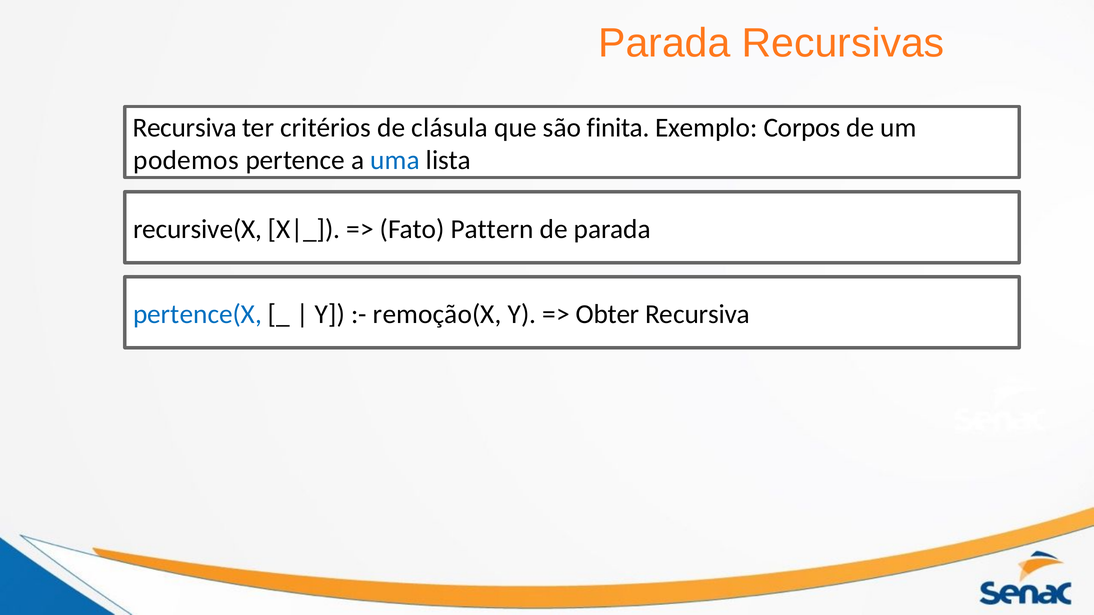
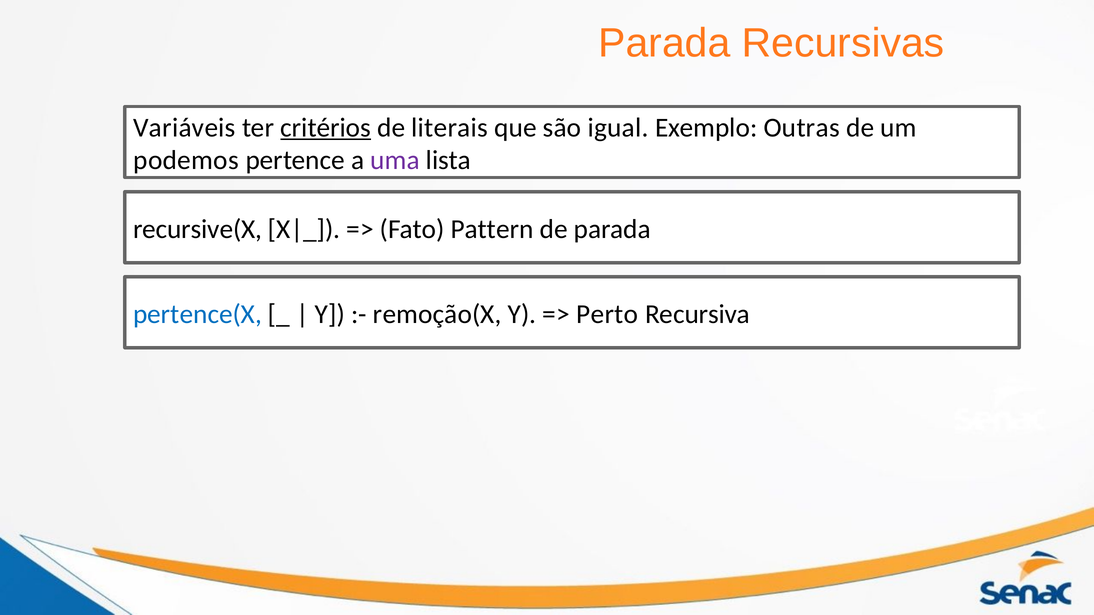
Recursiva at (185, 128): Recursiva -> Variáveis
critérios underline: none -> present
clásula: clásula -> literais
finita: finita -> igual
Corpos: Corpos -> Outras
uma colour: blue -> purple
Obter: Obter -> Perto
